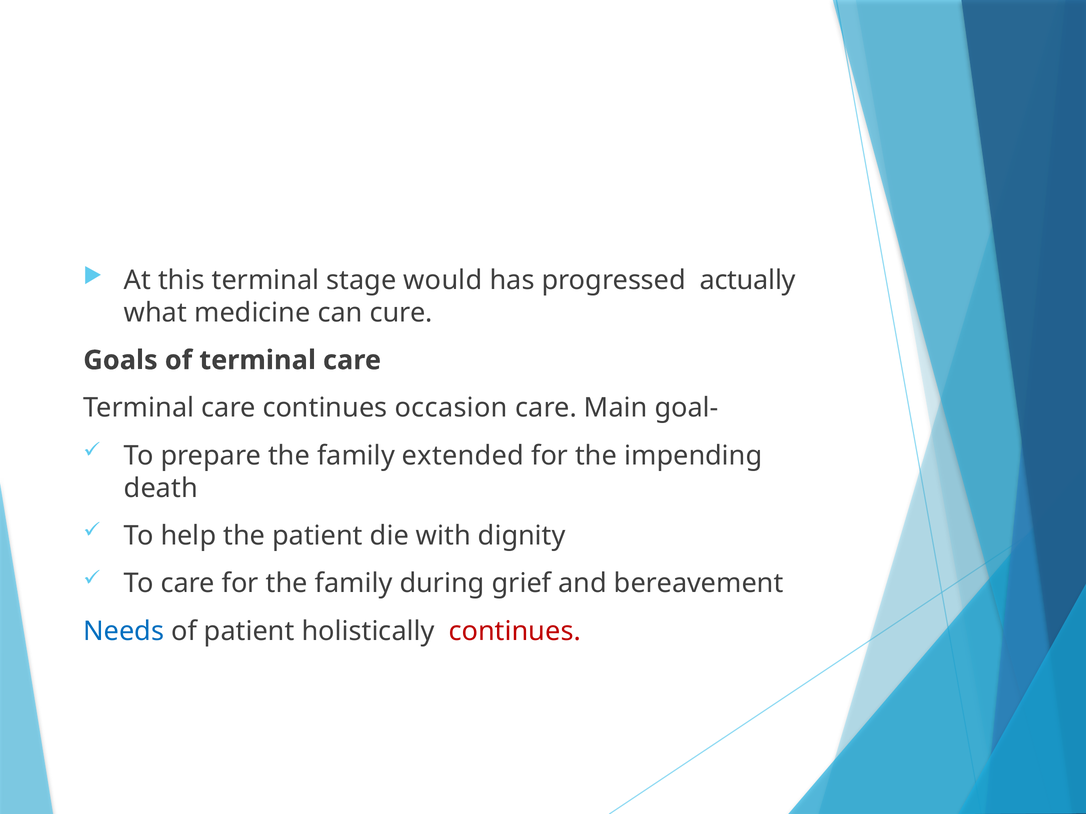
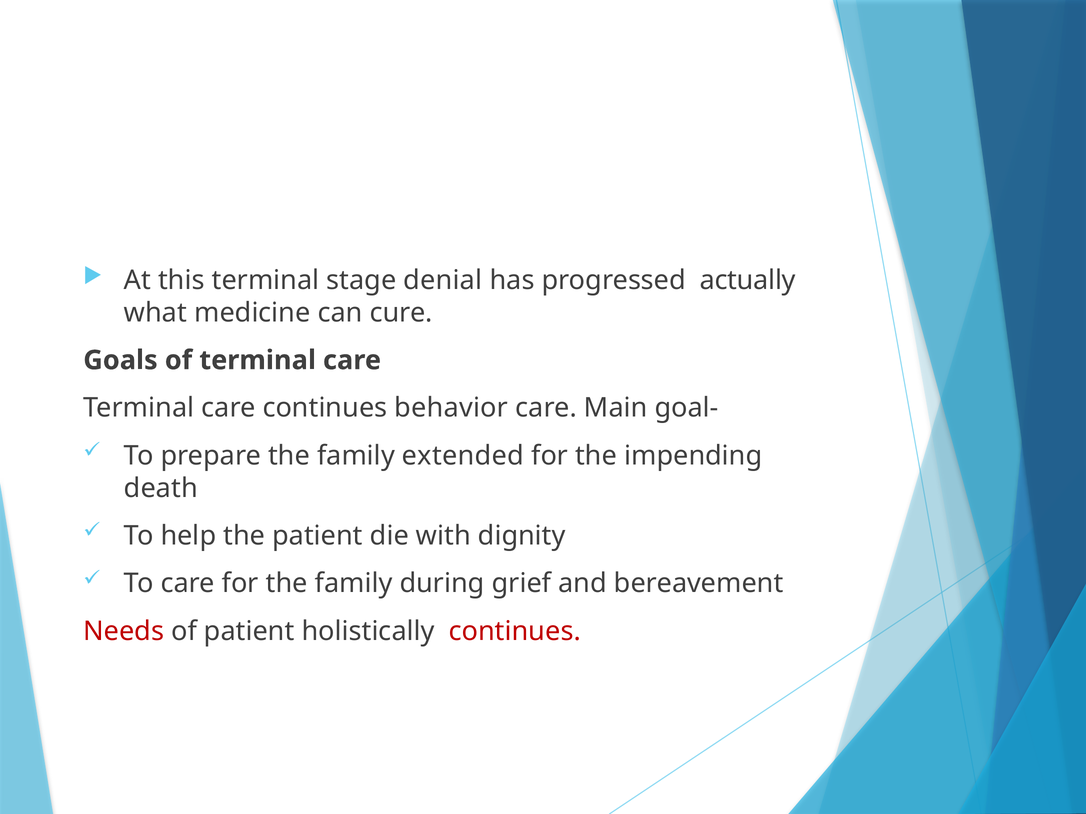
would: would -> denial
occasion: occasion -> behavior
Needs colour: blue -> red
